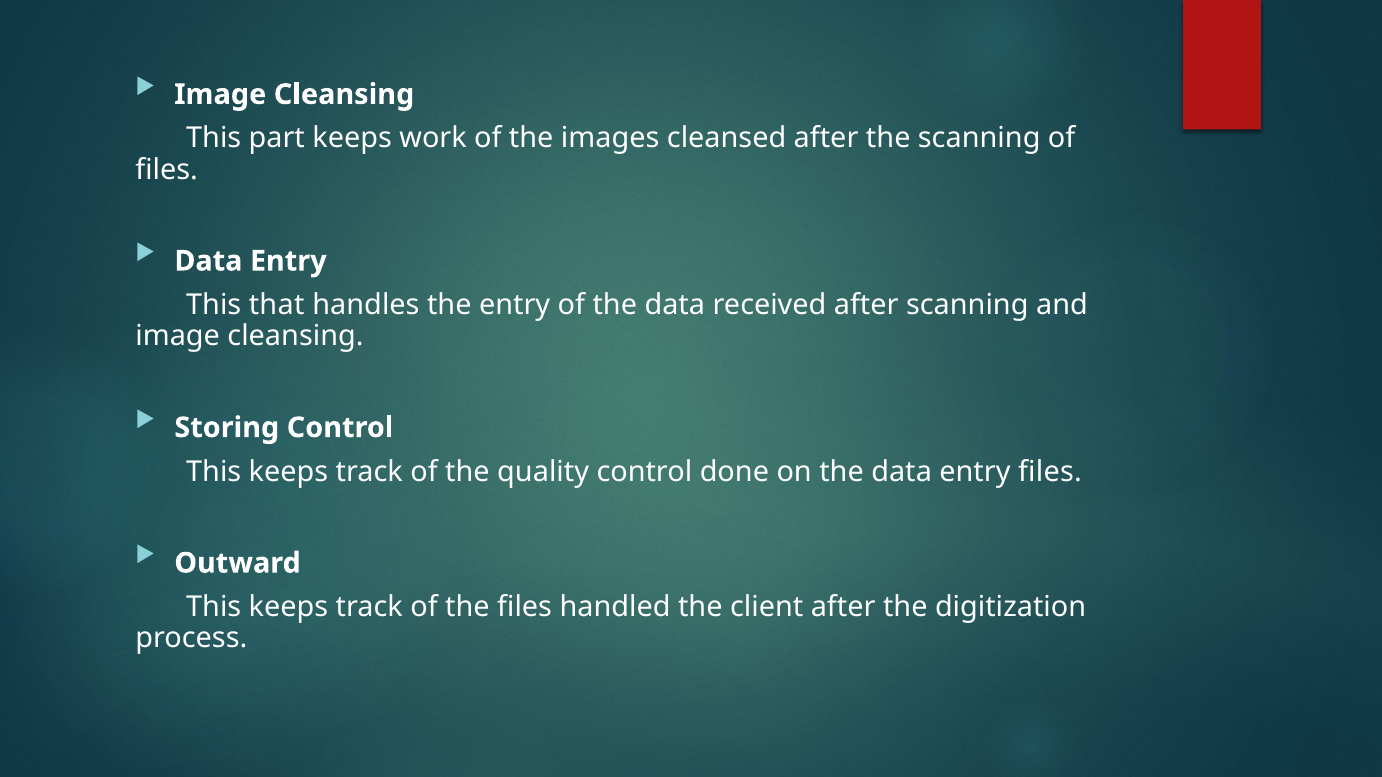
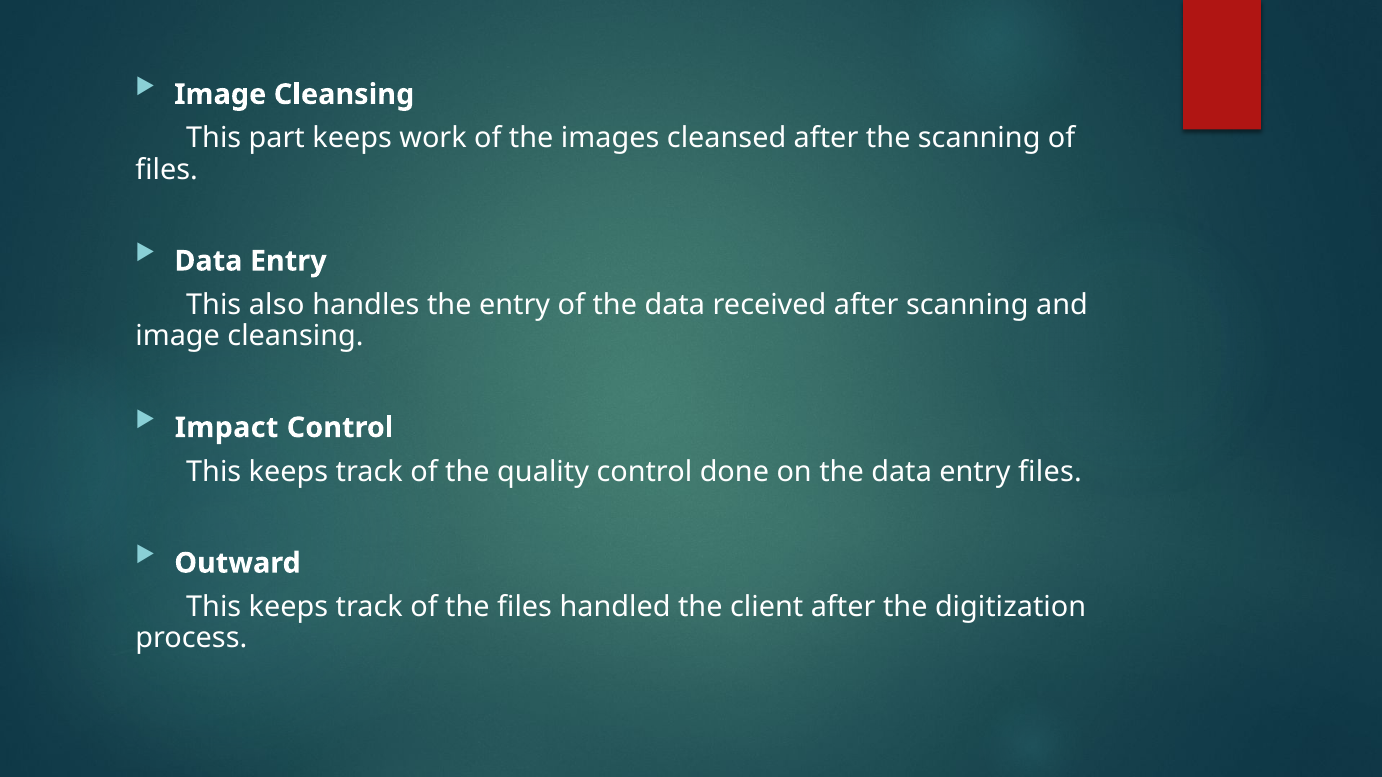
that: that -> also
Storing: Storing -> Impact
